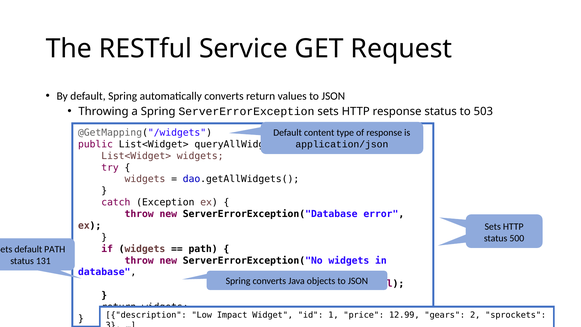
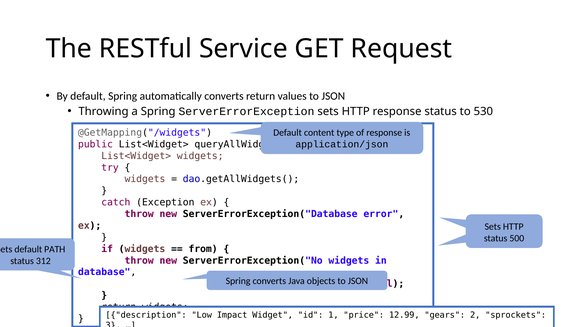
503: 503 -> 530
path at (203, 249): path -> from
131: 131 -> 312
